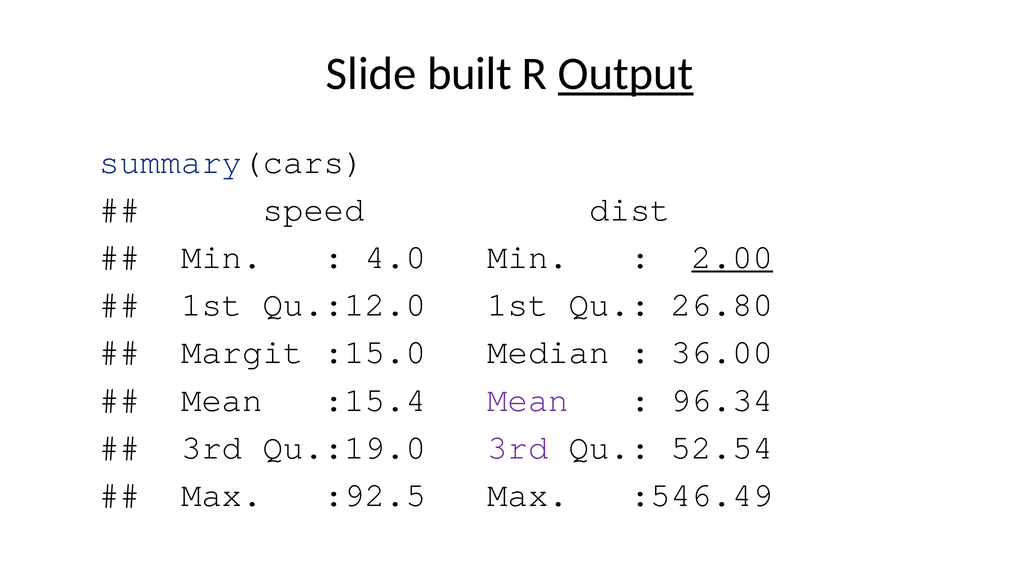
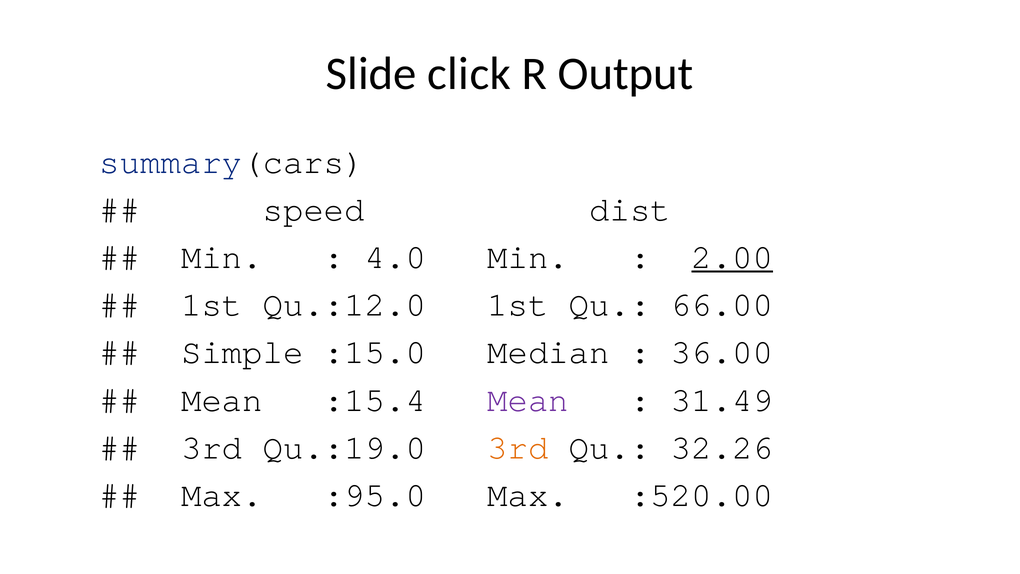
built: built -> click
Output underline: present -> none
26.80: 26.80 -> 66.00
Margit: Margit -> Simple
96.34: 96.34 -> 31.49
3rd at (518, 447) colour: purple -> orange
52.54: 52.54 -> 32.26
:92.5: :92.5 -> :95.0
:546.49: :546.49 -> :520.00
